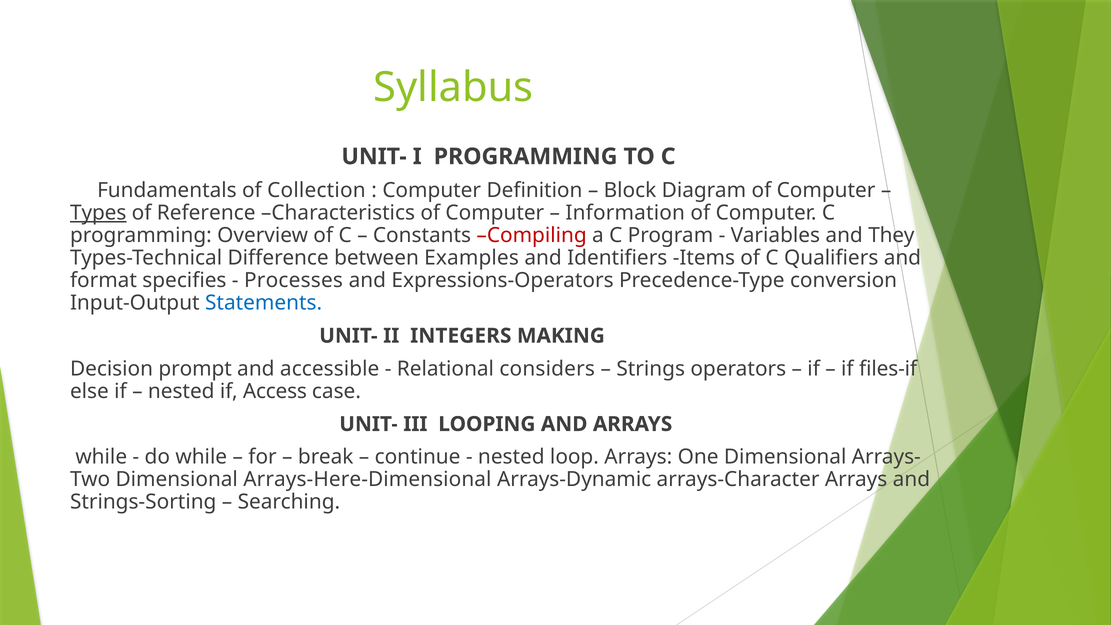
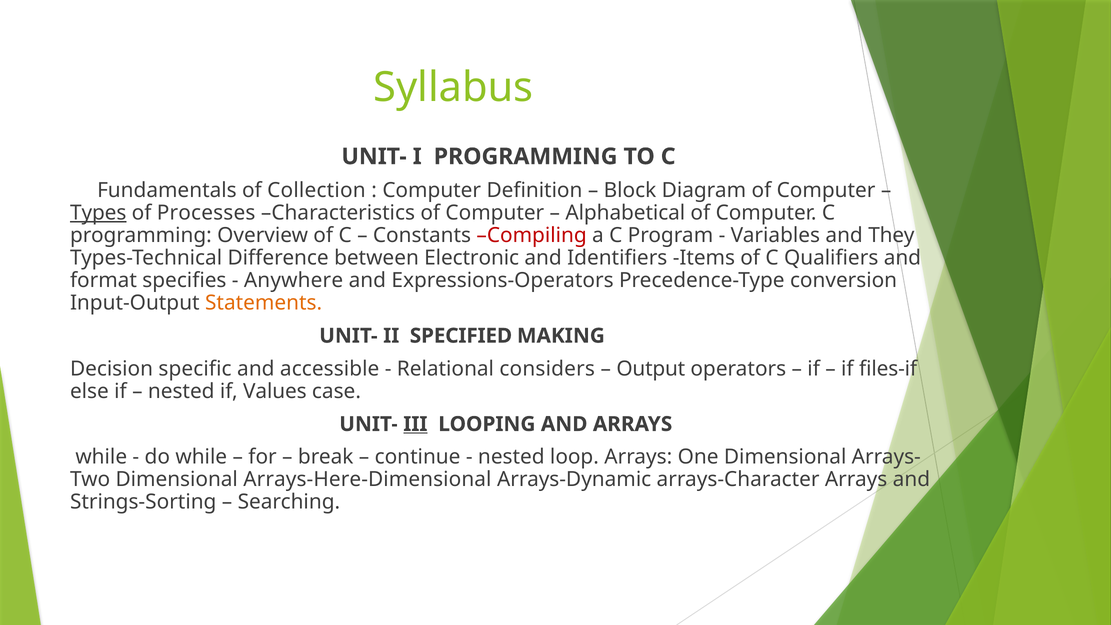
Reference: Reference -> Processes
Information: Information -> Alphabetical
Examples: Examples -> Electronic
Processes: Processes -> Anywhere
Statements colour: blue -> orange
INTEGERS: INTEGERS -> SPECIFIED
prompt: prompt -> specific
Strings: Strings -> Output
Access: Access -> Values
III underline: none -> present
